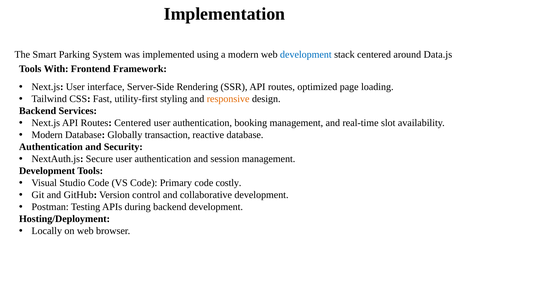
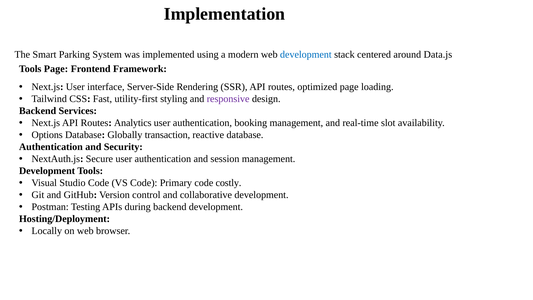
Tools With: With -> Page
responsive colour: orange -> purple
Routes Centered: Centered -> Analytics
Modern at (47, 135): Modern -> Options
